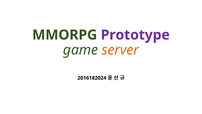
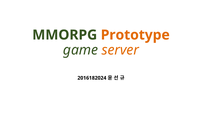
Prototype colour: purple -> orange
